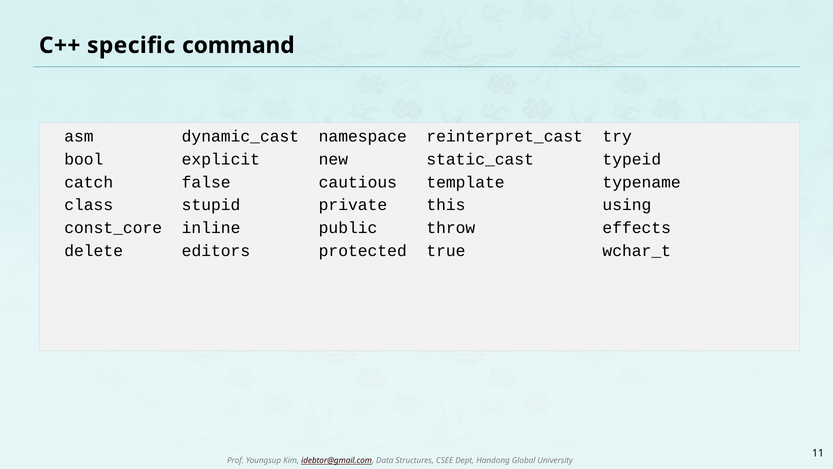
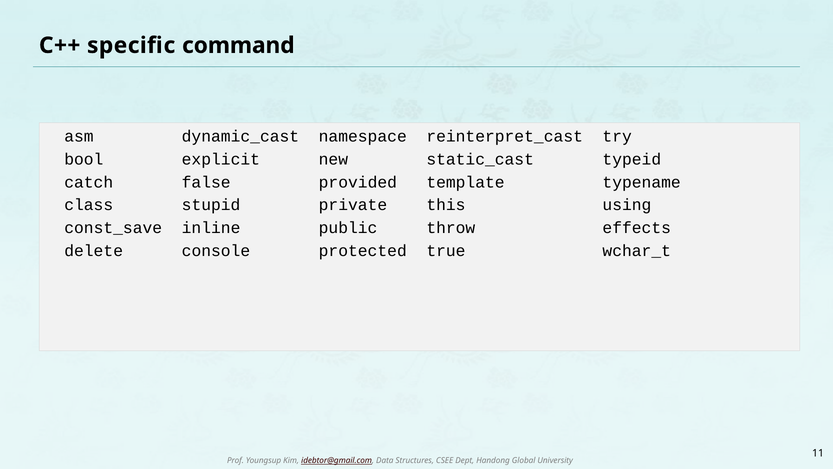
cautious: cautious -> provided
const_core: const_core -> const_save
editors: editors -> console
